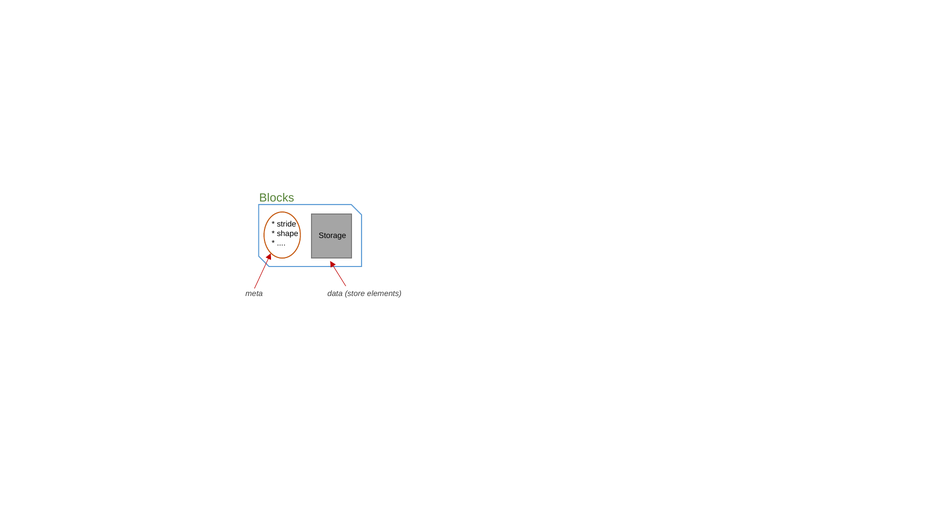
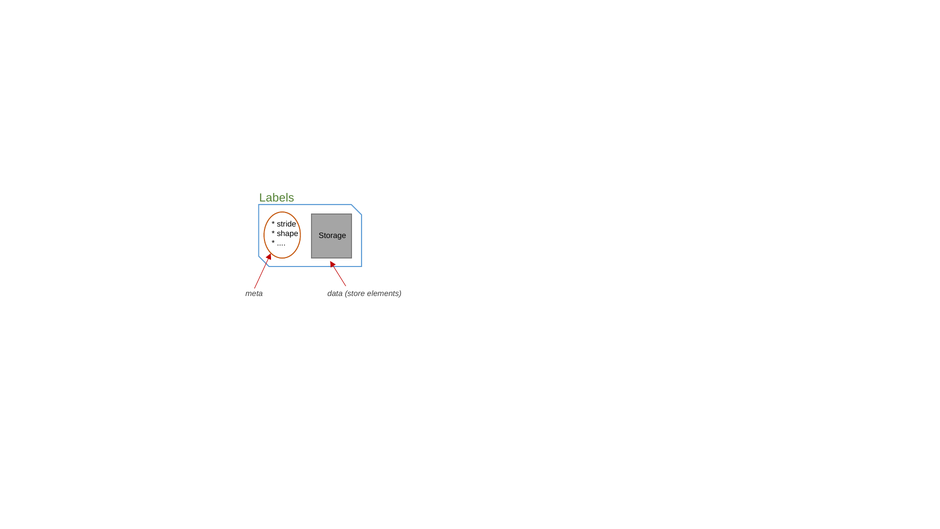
Blocks: Blocks -> Labels
